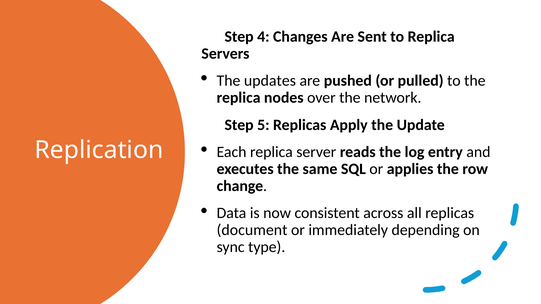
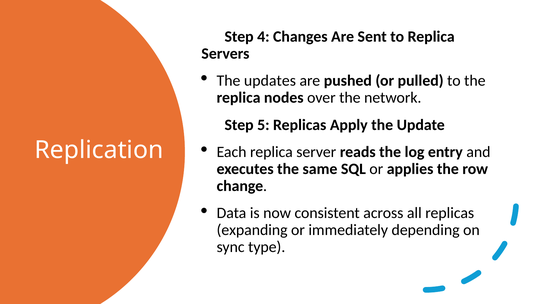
document: document -> expanding
